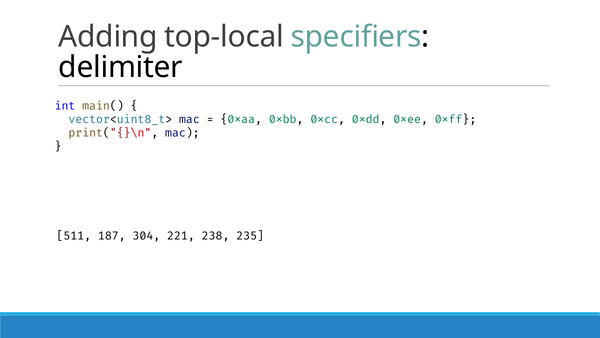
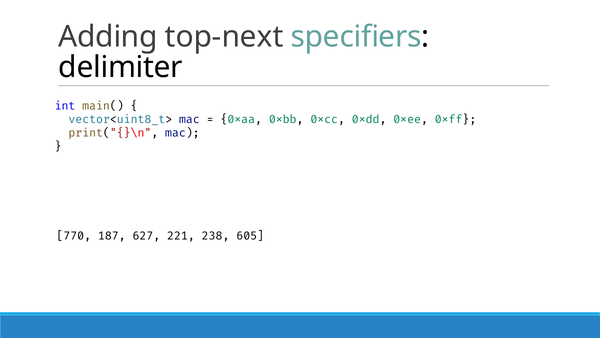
top-local: top-local -> top-next
511: 511 -> 770
304: 304 -> 627
235: 235 -> 605
